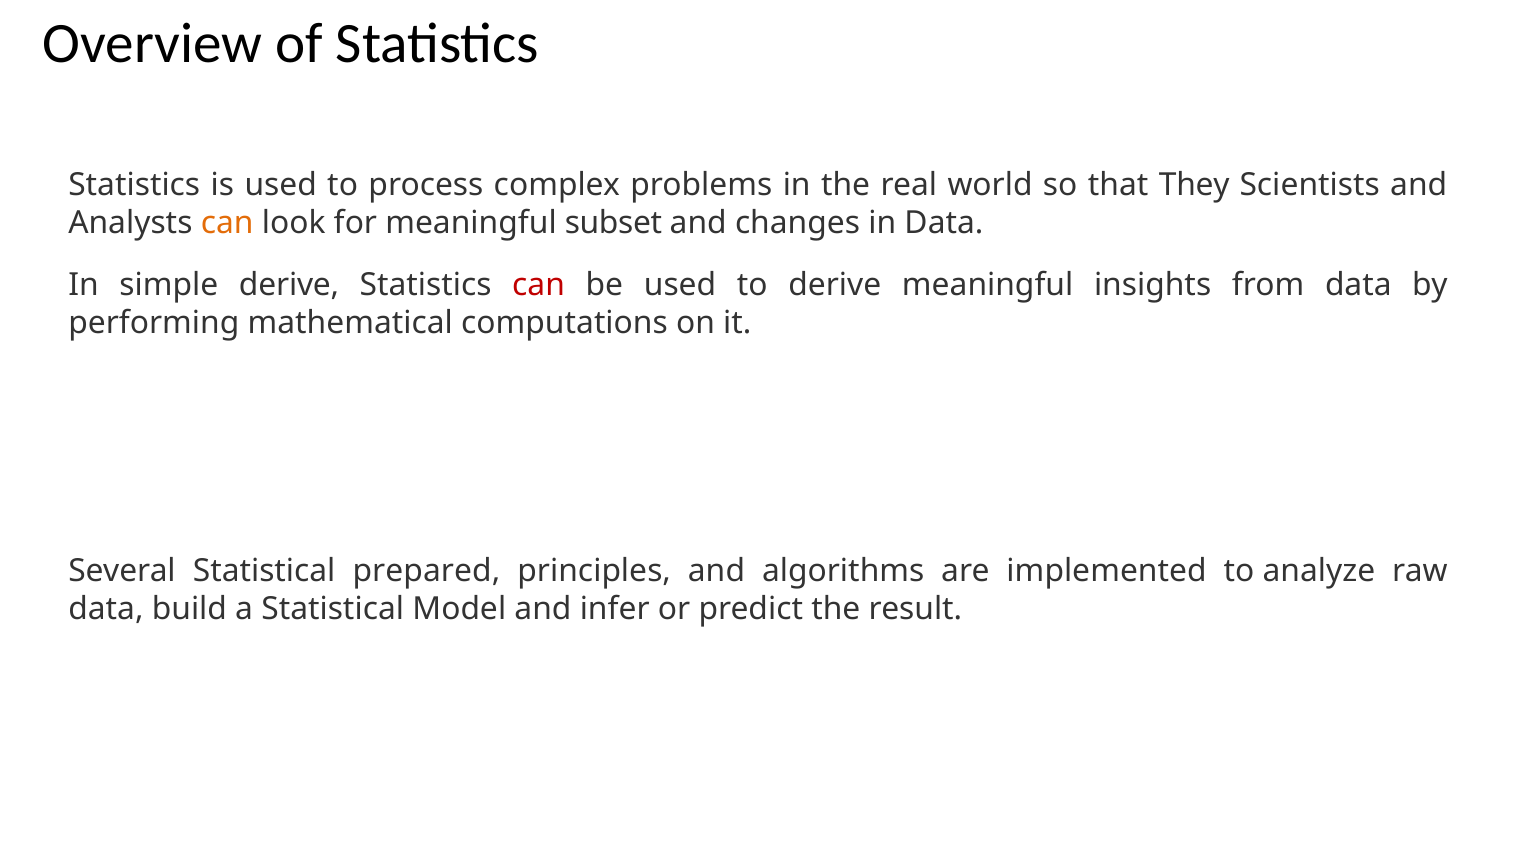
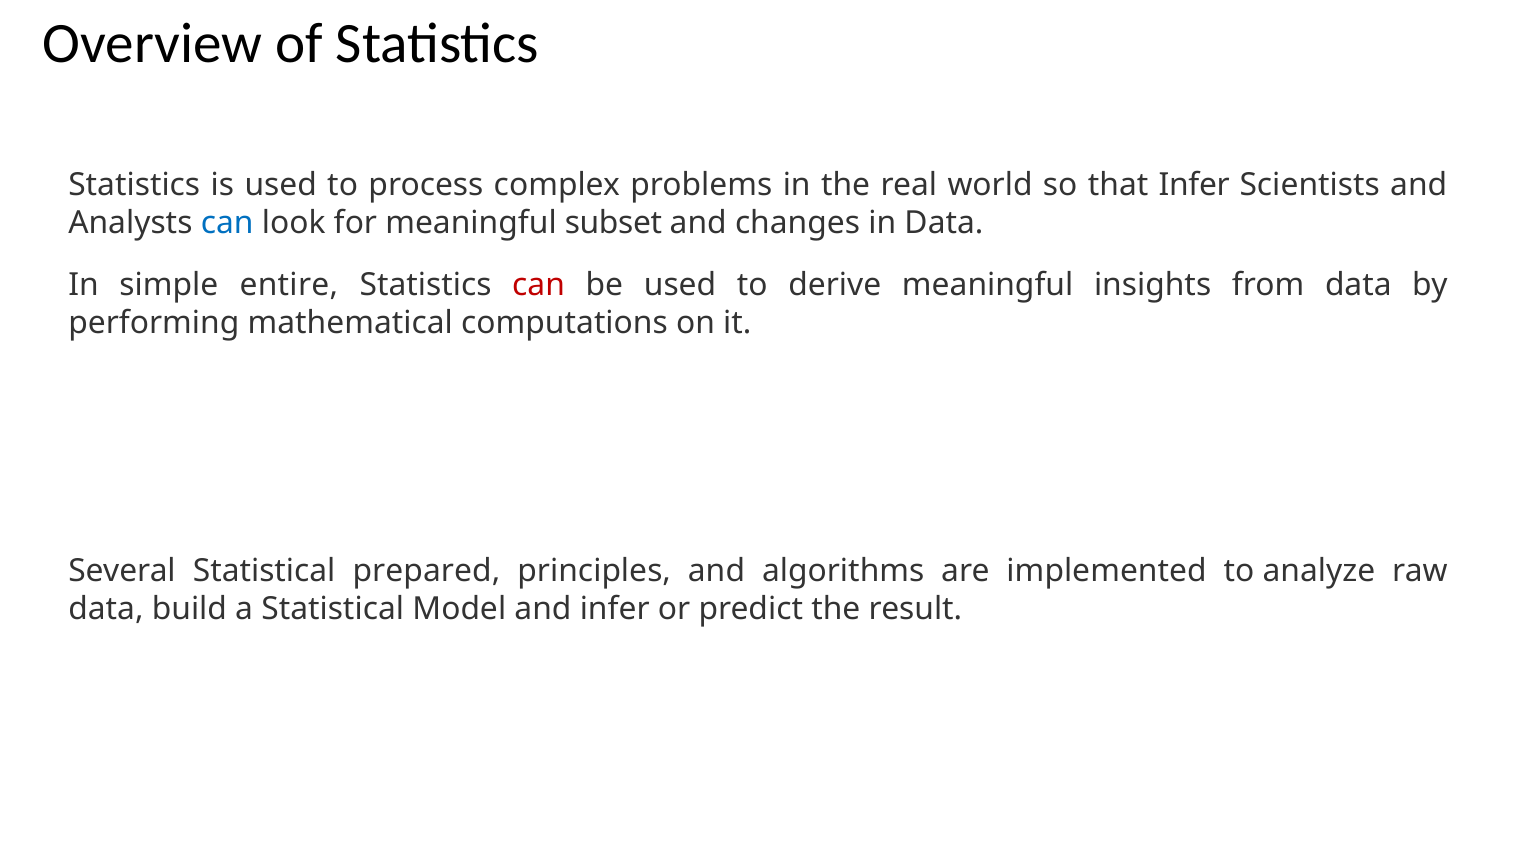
that They: They -> Infer
can at (227, 223) colour: orange -> blue
simple derive: derive -> entire
